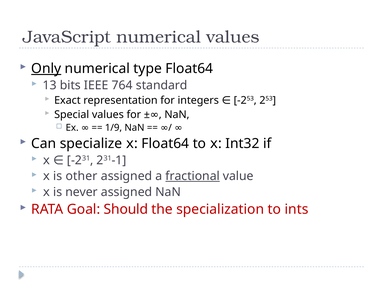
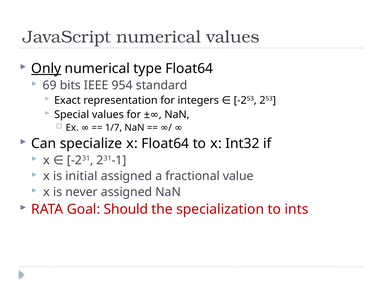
13: 13 -> 69
764: 764 -> 954
1/9: 1/9 -> 1/7
other: other -> initial
fractional underline: present -> none
